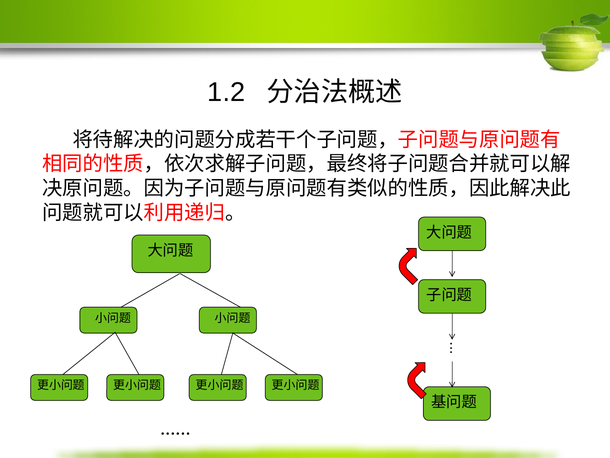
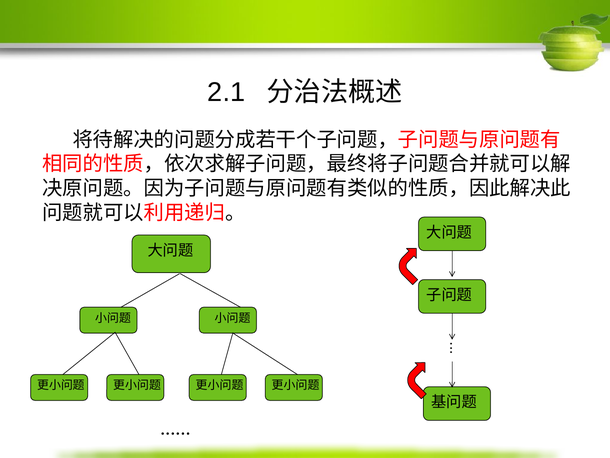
1.2: 1.2 -> 2.1
